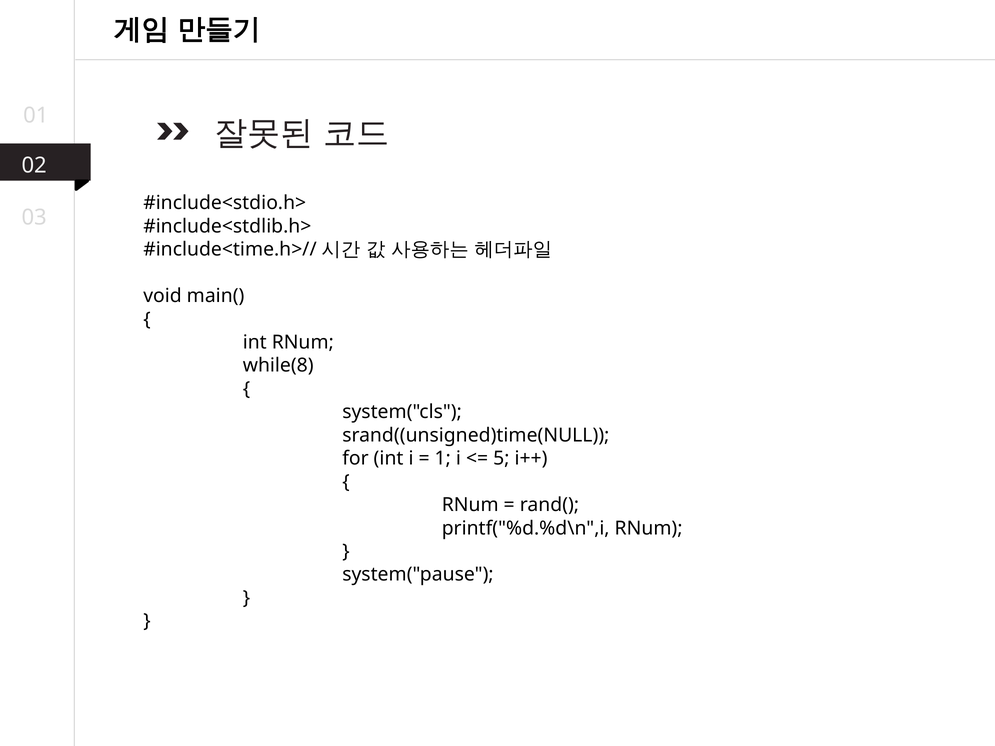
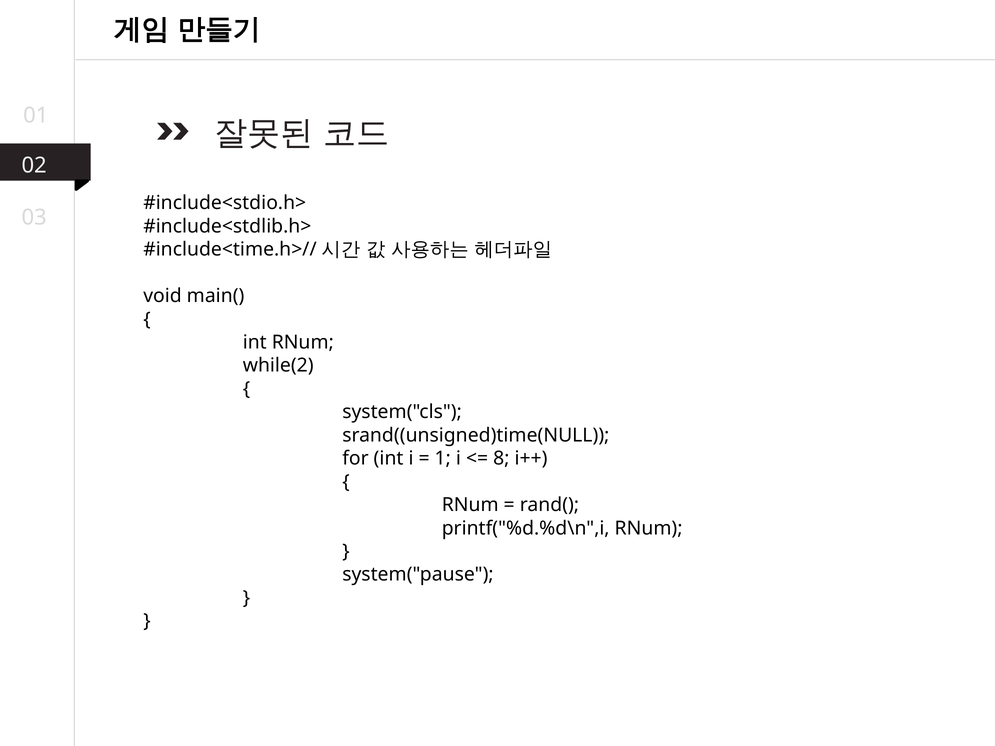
while(8: while(8 -> while(2
5: 5 -> 8
